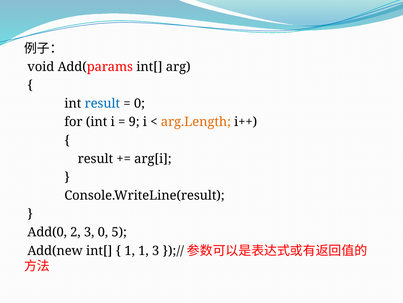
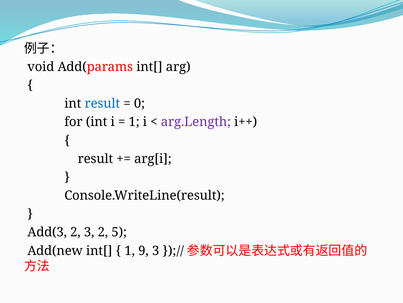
9 at (134, 122): 9 -> 1
arg.Length colour: orange -> purple
Add(0: Add(0 -> Add(3
3 0: 0 -> 2
1 1: 1 -> 9
